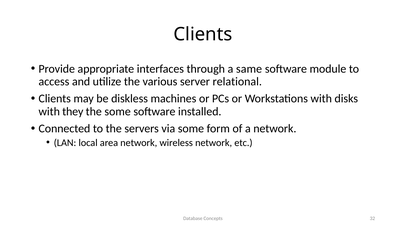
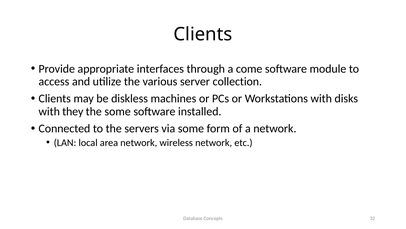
same: same -> come
relational: relational -> collection
